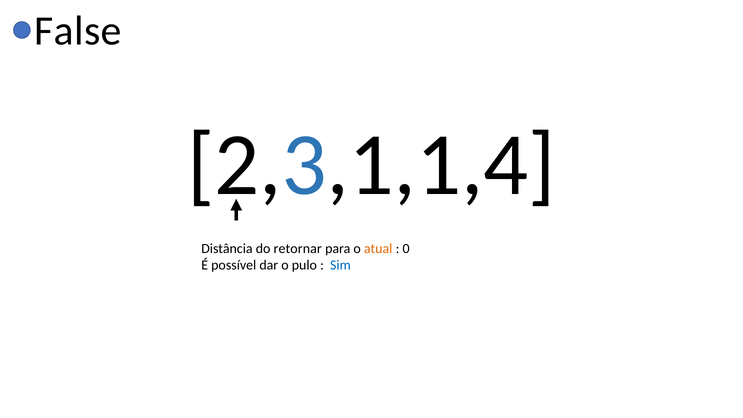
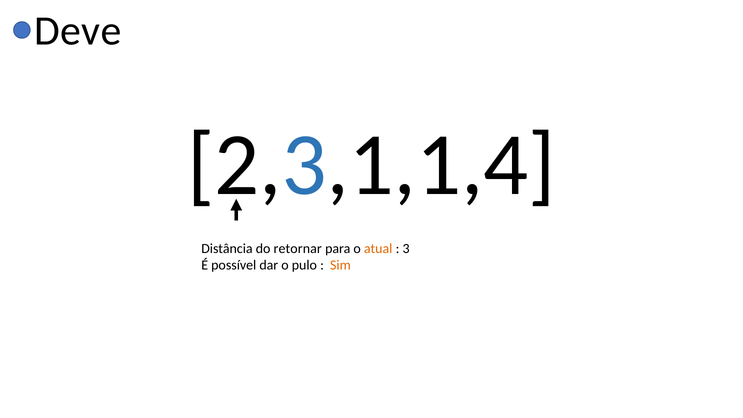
False: False -> Deve
0: 0 -> 3
Sim colour: blue -> orange
